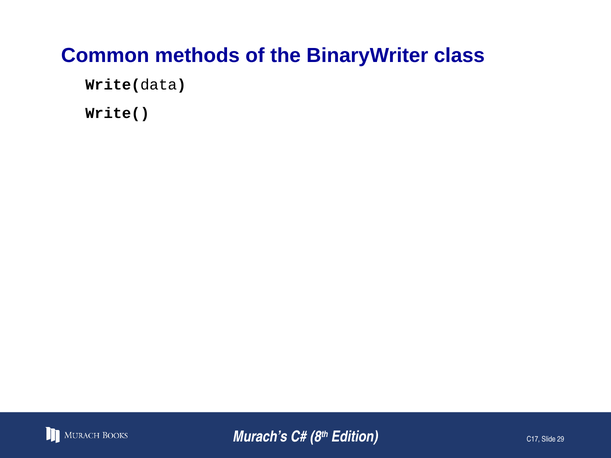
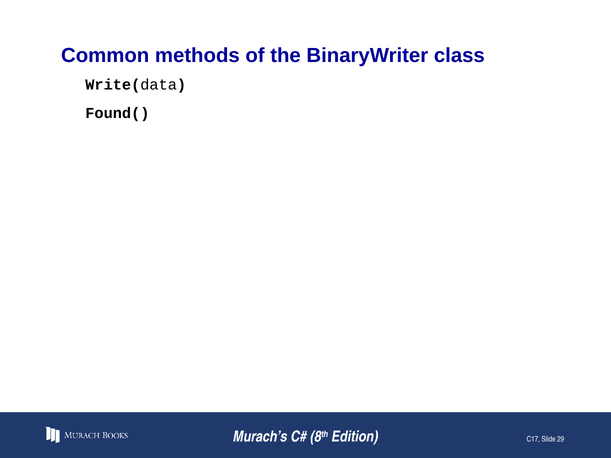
Write(: Write( -> Found(
